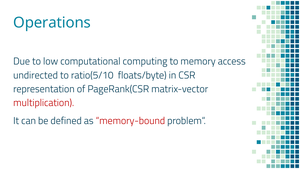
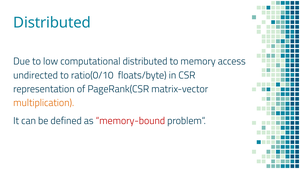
Operations at (52, 23): Operations -> Distributed
computational computing: computing -> distributed
ratio(5/10: ratio(5/10 -> ratio(0/10
multiplication colour: red -> orange
